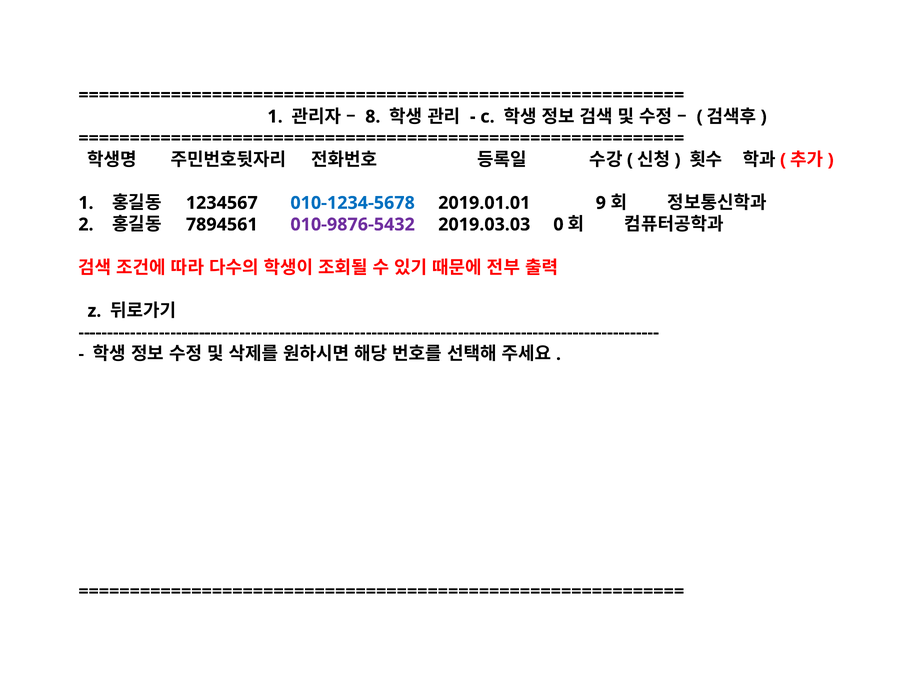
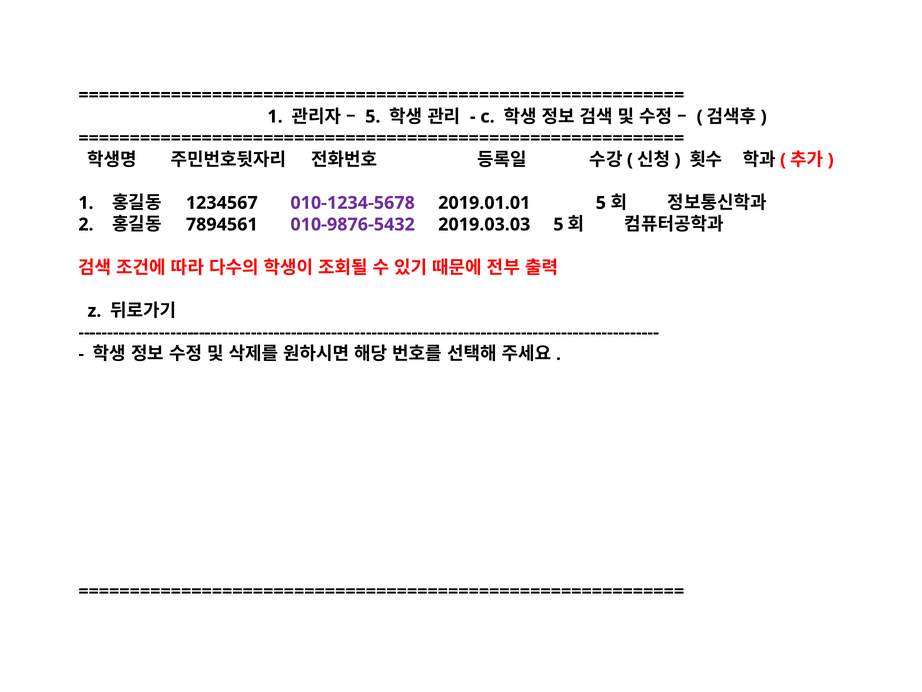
8 at (373, 117): 8 -> 5
010-1234-5678 colour: blue -> purple
2019.01.01 9: 9 -> 5
2019.03.03 0: 0 -> 5
